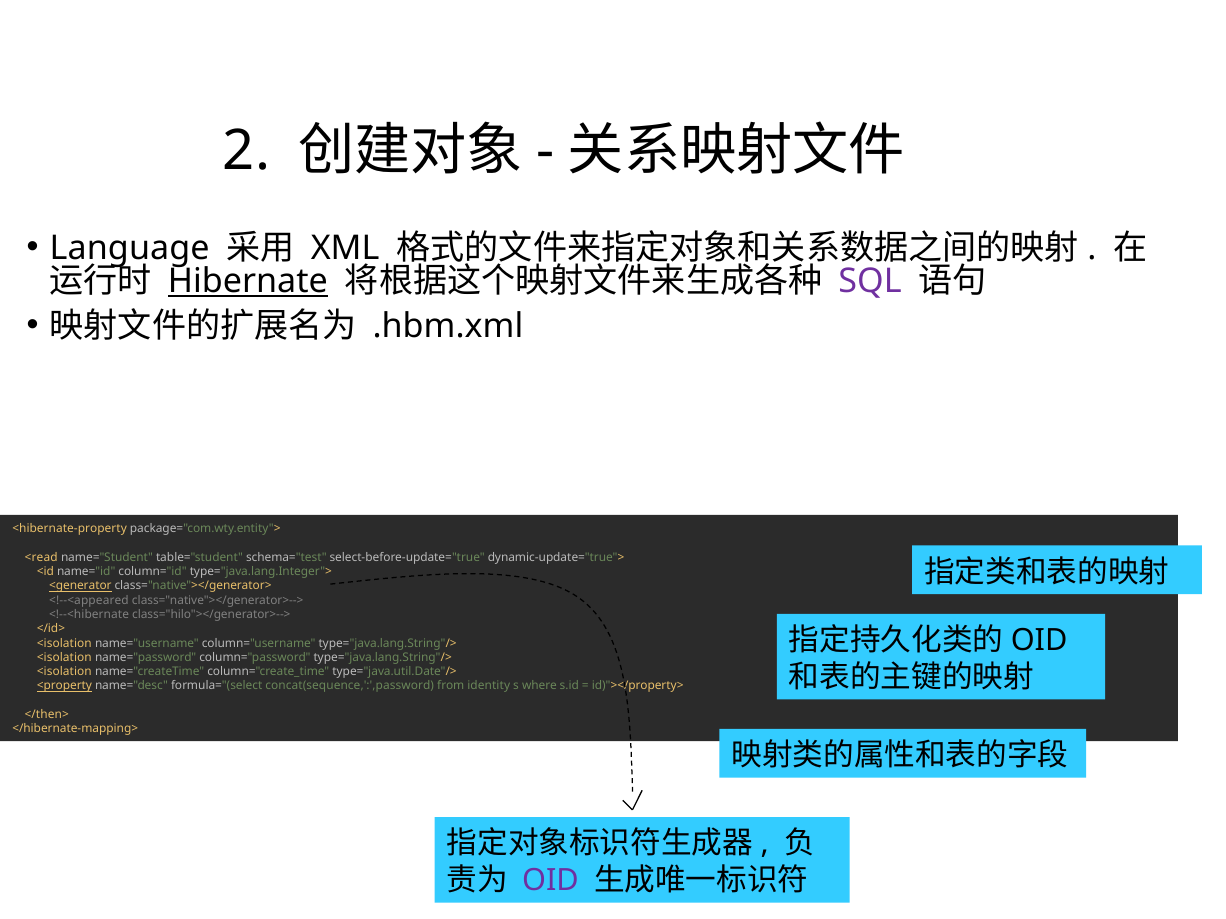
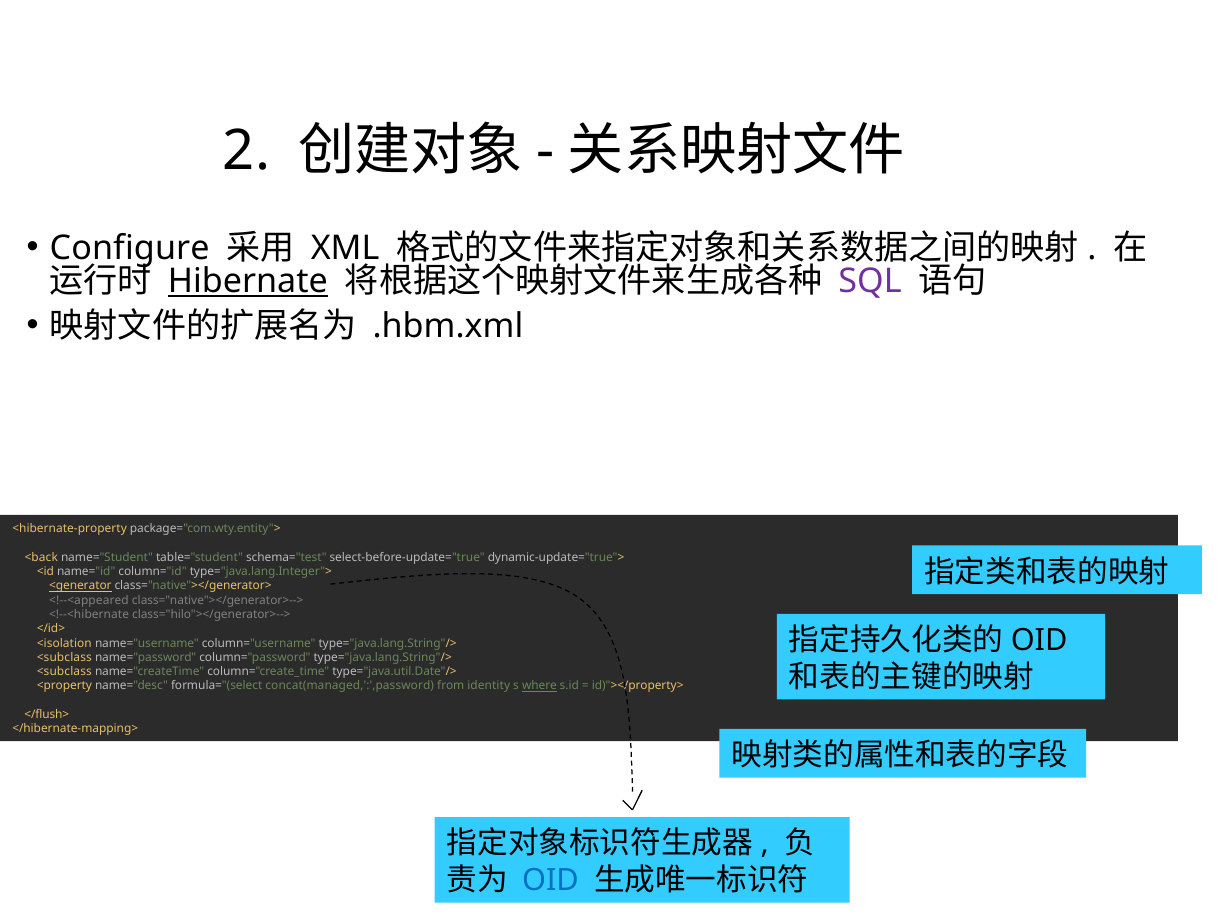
Language: Language -> Configure
<read: <read -> <back
<isolation at (64, 658): <isolation -> <subclass
<isolation at (64, 672): <isolation -> <subclass
<property underline: present -> none
concat(sequence,':',password: concat(sequence,':',password -> concat(managed,':',password
where underline: none -> present
</then>: </then> -> </flush>
OID colour: purple -> blue
